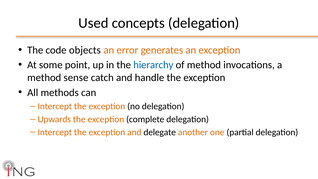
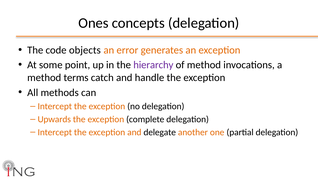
Used: Used -> Ones
hierarchy colour: blue -> purple
sense: sense -> terms
